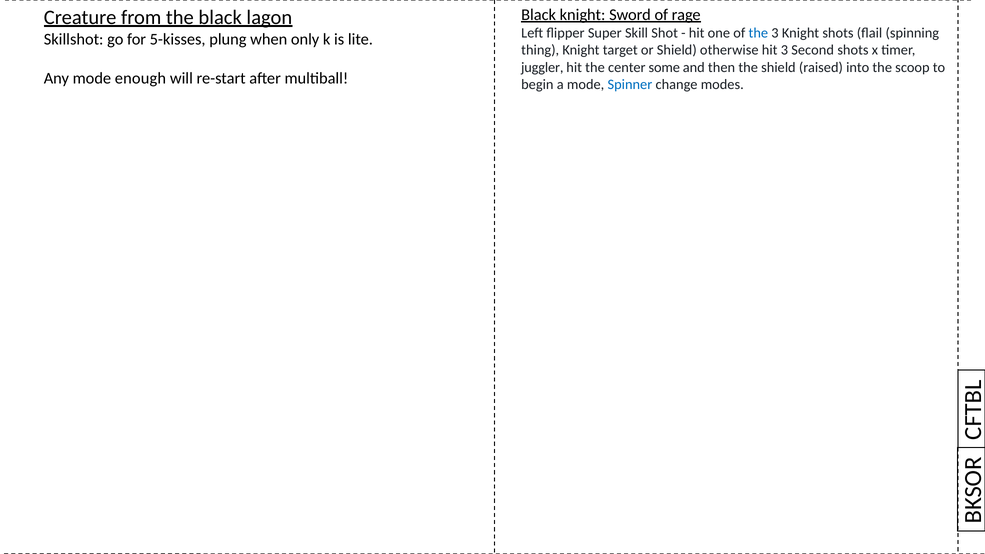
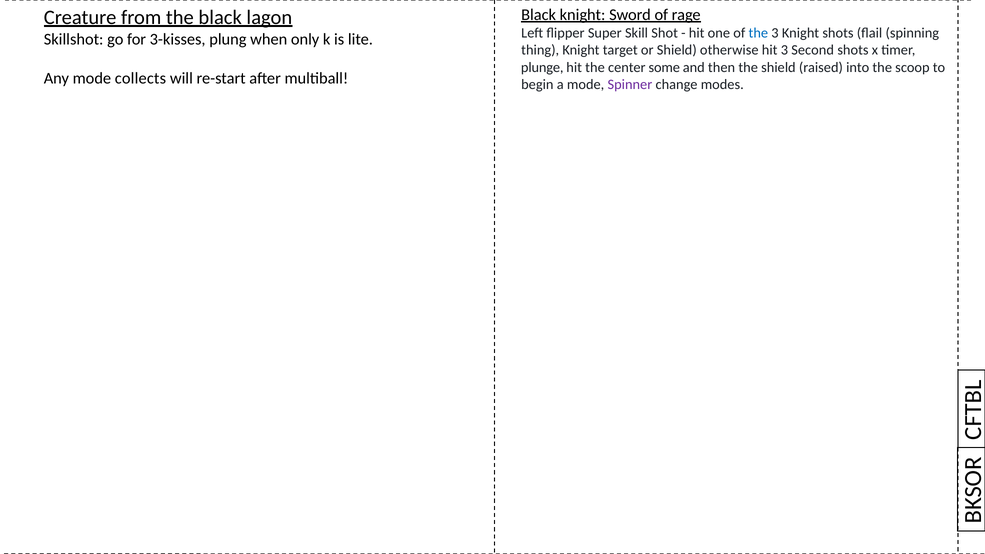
5-kisses: 5-kisses -> 3-kisses
juggler: juggler -> plunge
enough: enough -> collects
Spinner colour: blue -> purple
